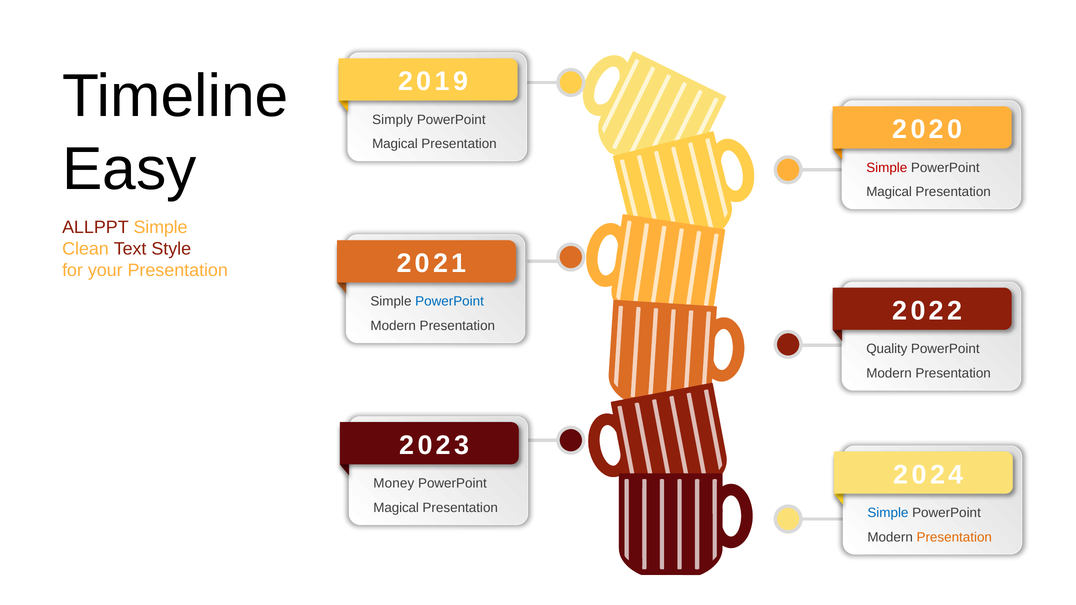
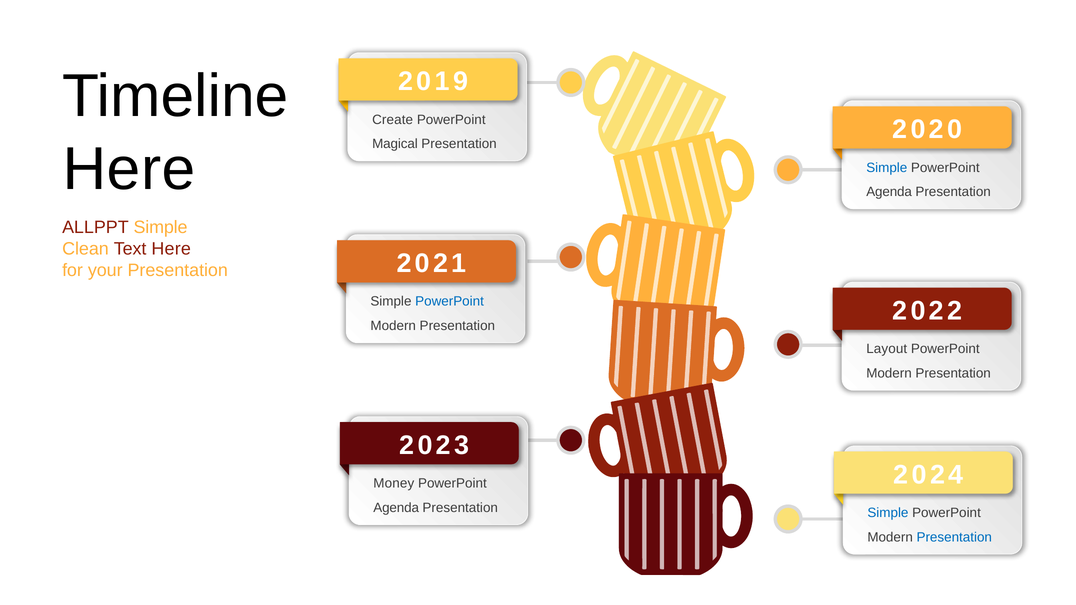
Simply: Simply -> Create
Easy at (129, 169): Easy -> Here
Simple at (887, 168) colour: red -> blue
Magical at (889, 192): Magical -> Agenda
Text Style: Style -> Here
Quality: Quality -> Layout
Magical at (396, 508): Magical -> Agenda
Presentation at (954, 537) colour: orange -> blue
